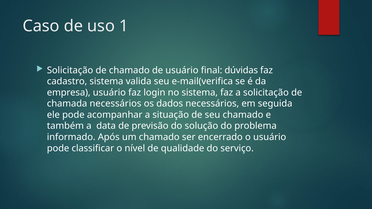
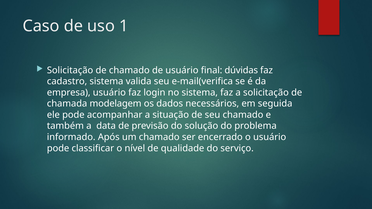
chamada necessários: necessários -> modelagem
